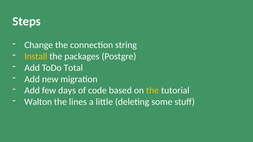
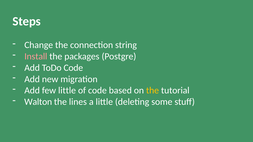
Install colour: yellow -> pink
ToDo Total: Total -> Code
few days: days -> little
